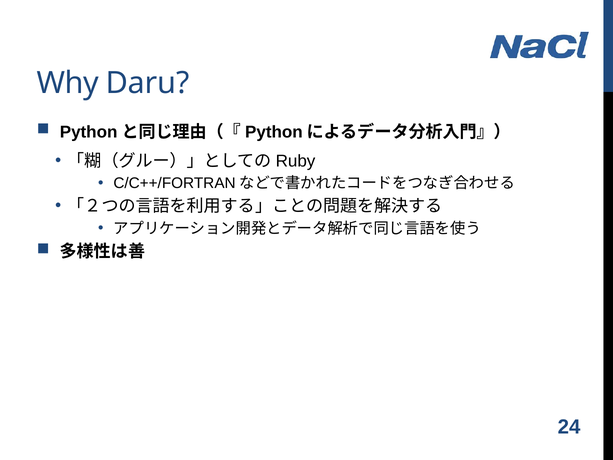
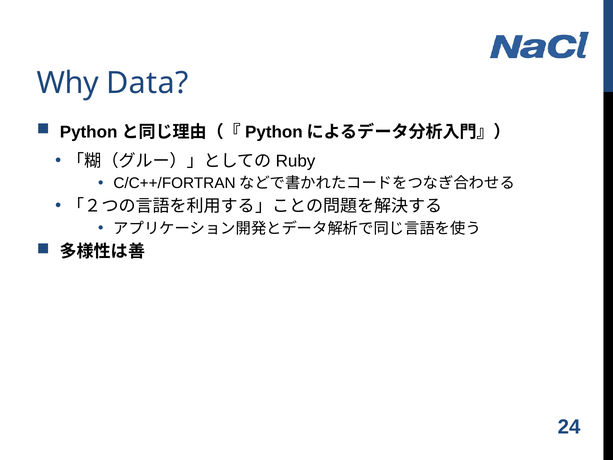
Daru: Daru -> Data
